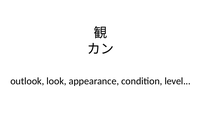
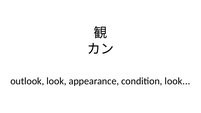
condition level: level -> look
